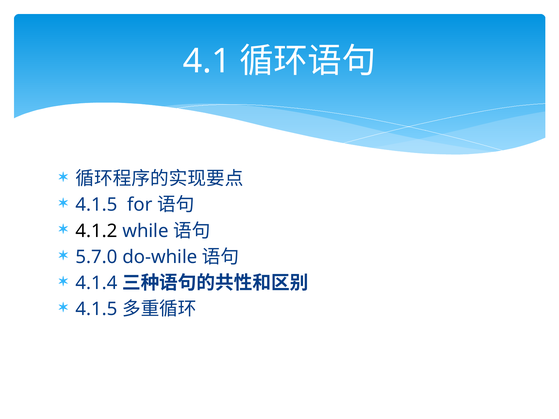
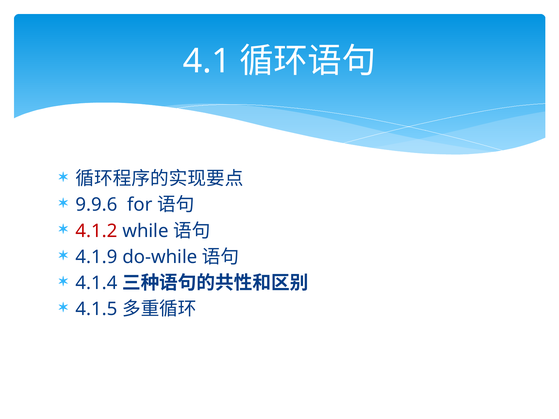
4.1.5 at (97, 205): 4.1.5 -> 9.9.6
4.1.2 colour: black -> red
5.7.0: 5.7.0 -> 4.1.9
